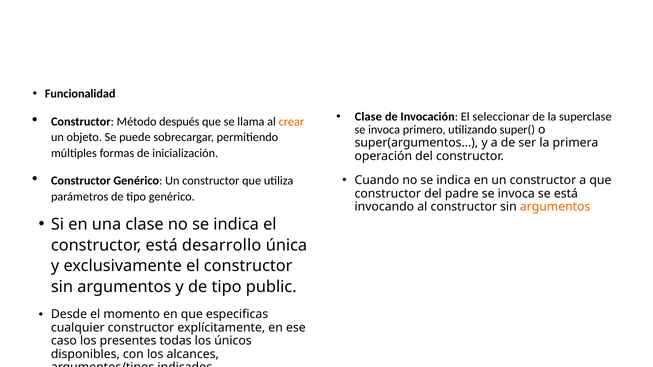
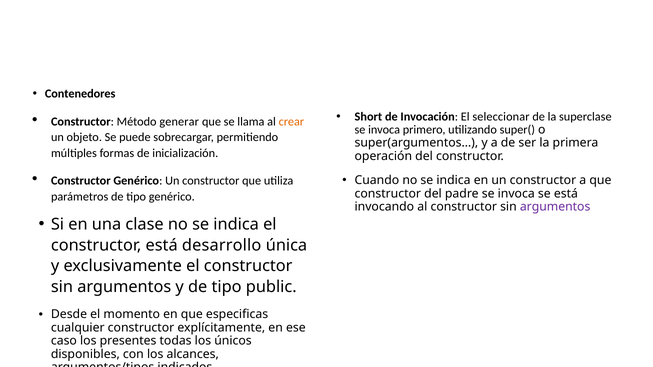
Funcionalidad: Funcionalidad -> Contenedores
Clase at (368, 117): Clase -> Short
después: después -> generar
argumentos at (555, 207) colour: orange -> purple
